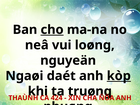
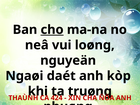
kòp underline: present -> none
